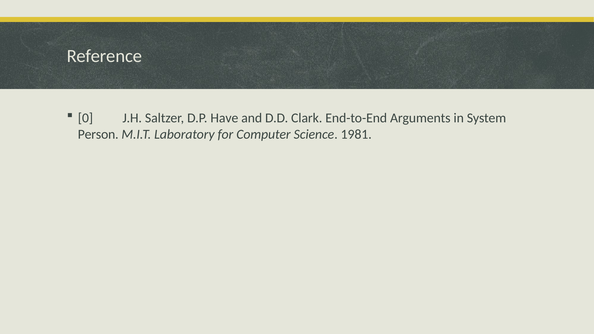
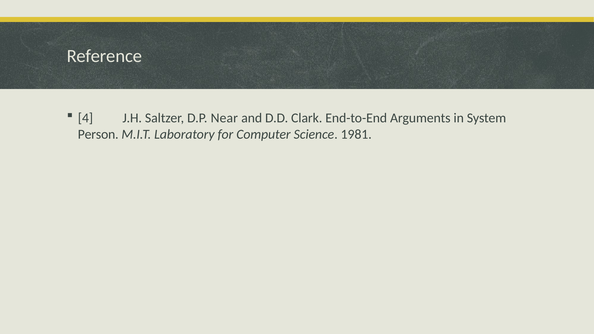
0: 0 -> 4
Have: Have -> Near
